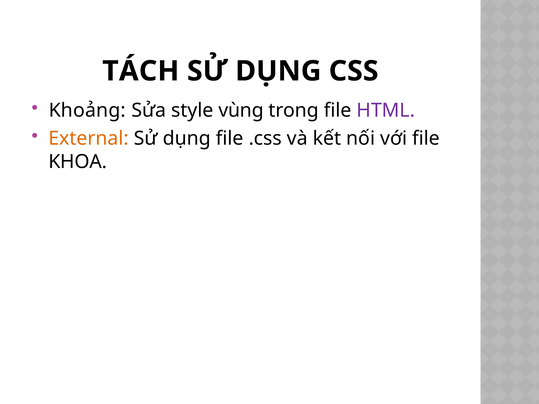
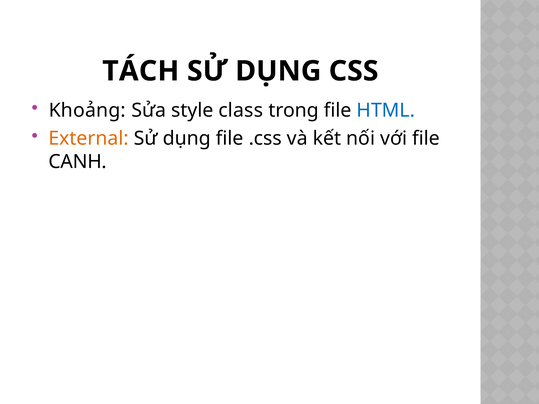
vùng: vùng -> class
HTML colour: purple -> blue
KHOA: KHOA -> CANH
